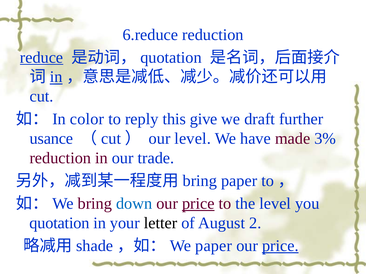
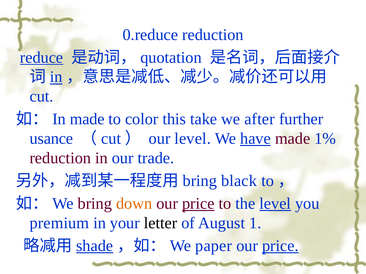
6.reduce: 6.reduce -> 0.reduce
In color: color -> made
reply: reply -> color
give: give -> take
draft: draft -> after
have underline: none -> present
3%: 3% -> 1%
bring paper: paper -> black
down colour: blue -> orange
level at (275, 204) underline: none -> present
quotation at (59, 223): quotation -> premium
2: 2 -> 1
shade underline: none -> present
